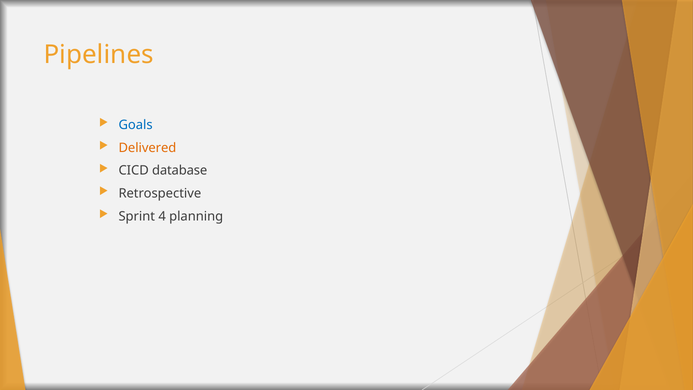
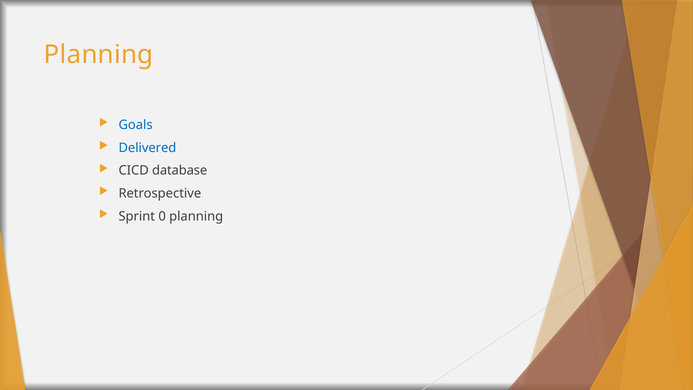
Pipelines at (99, 55): Pipelines -> Planning
Delivered colour: orange -> blue
4: 4 -> 0
